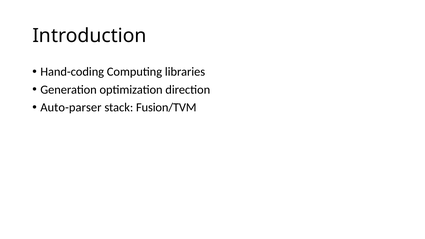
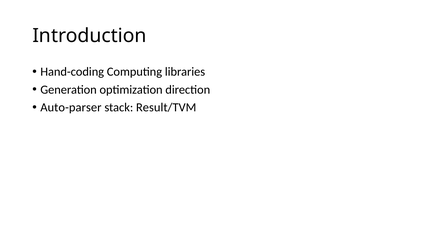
Fusion/TVM: Fusion/TVM -> Result/TVM
